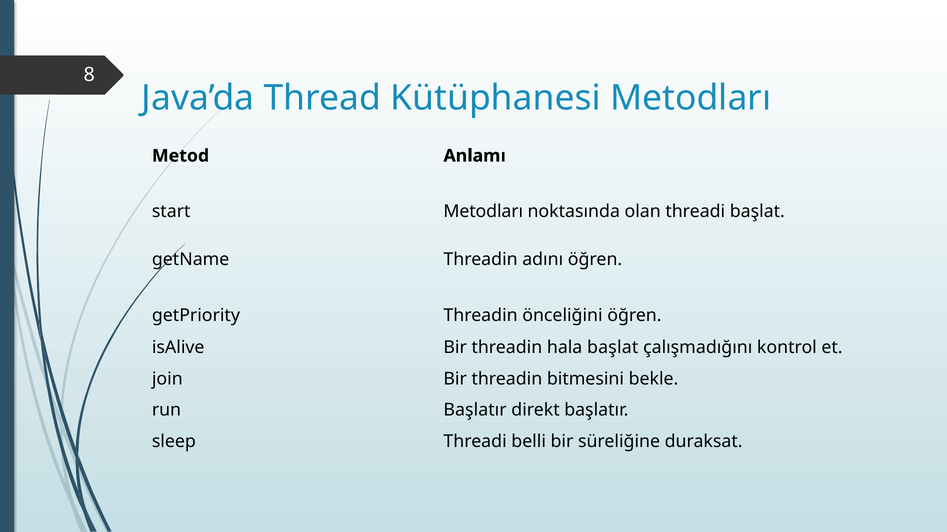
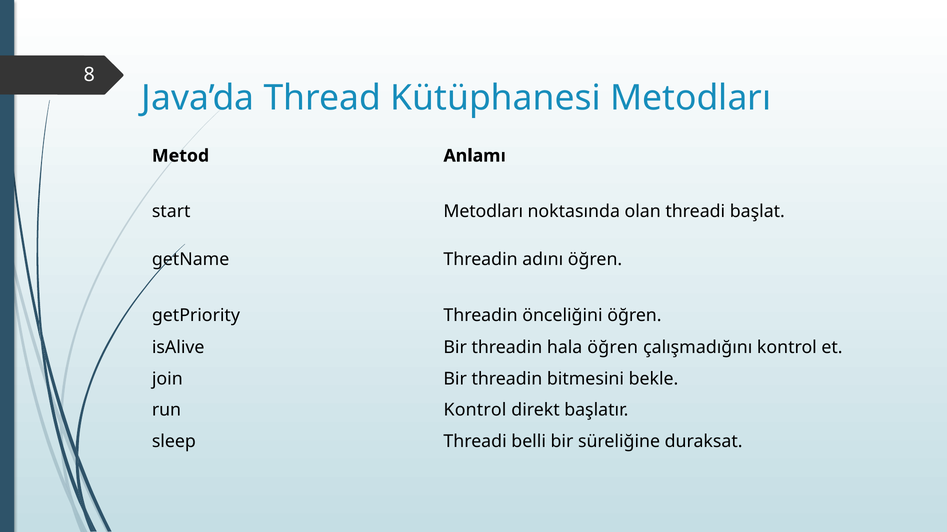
hala başlat: başlat -> öğren
run Başlatır: Başlatır -> Kontrol
